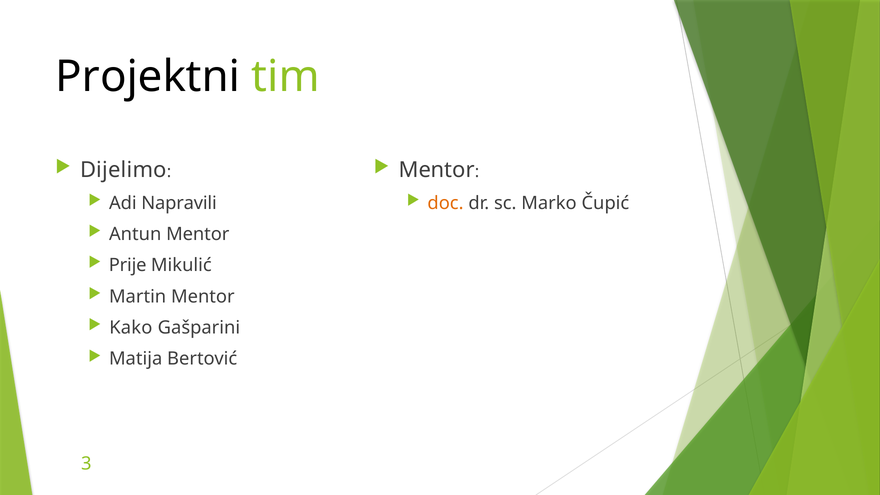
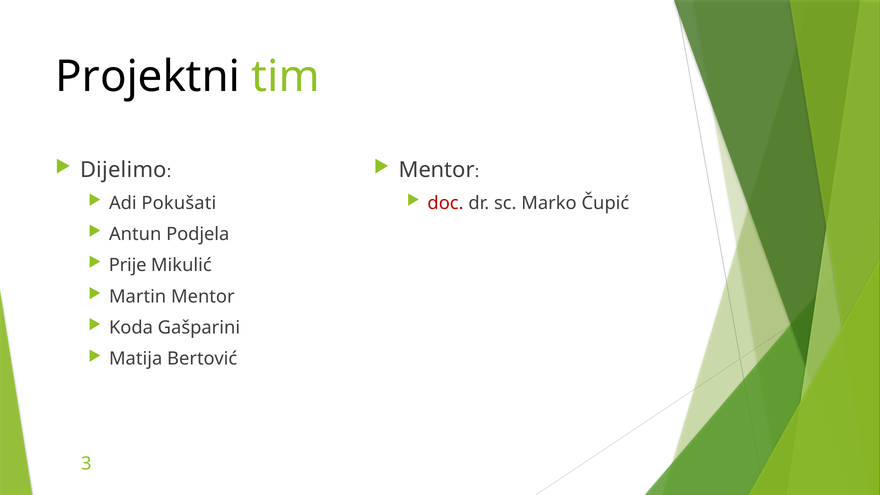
Napravili: Napravili -> Pokušati
doc colour: orange -> red
Antun Mentor: Mentor -> Podjela
Kako: Kako -> Koda
